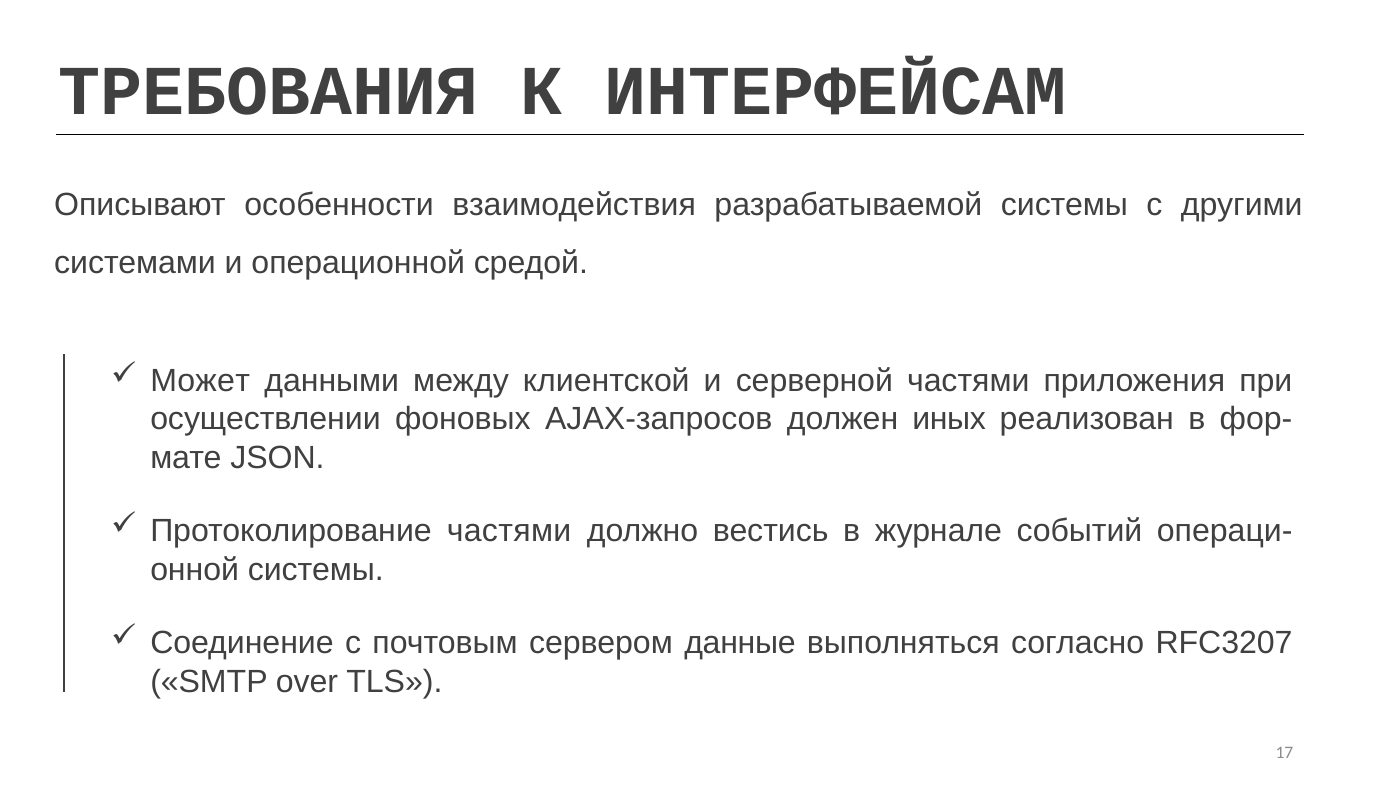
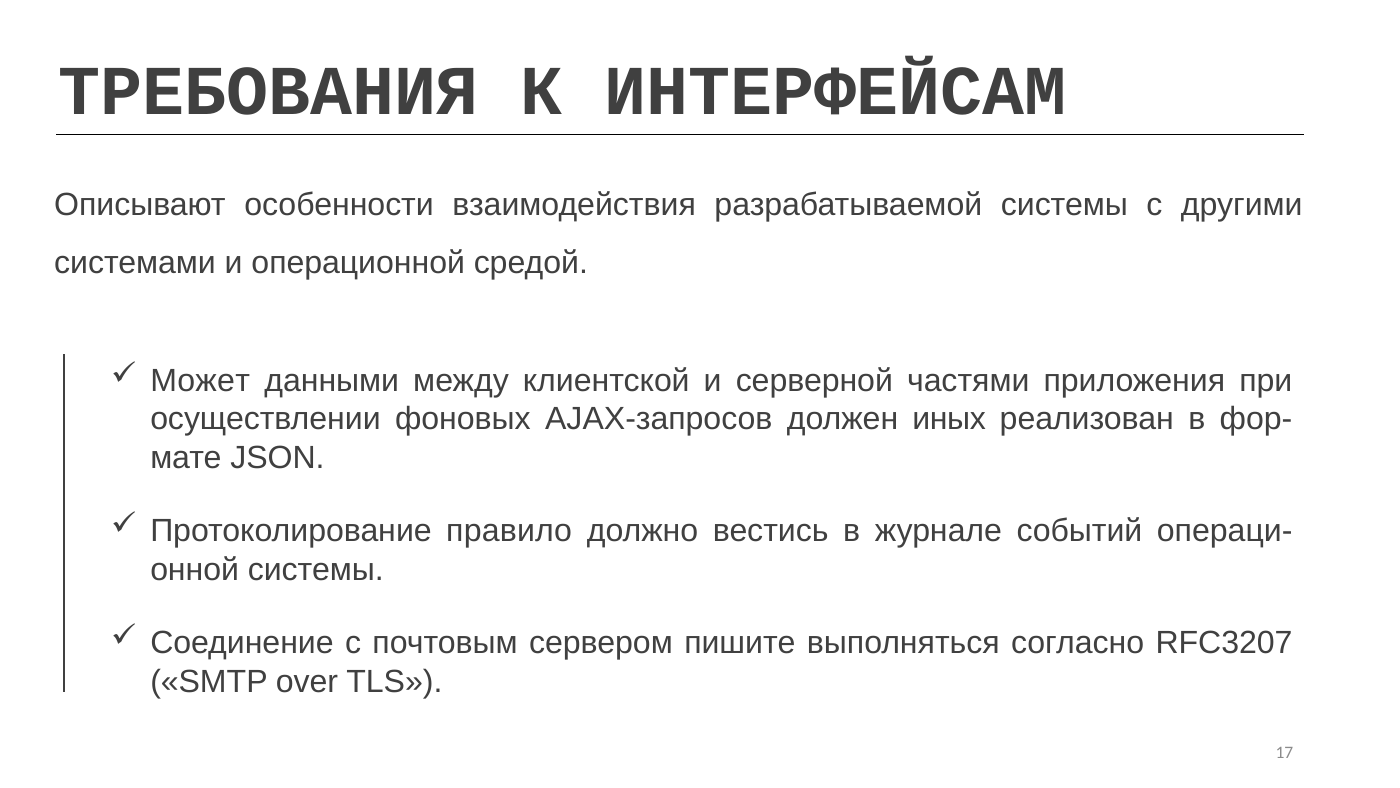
Протоколирование частями: частями -> правило
данные: данные -> пишите
